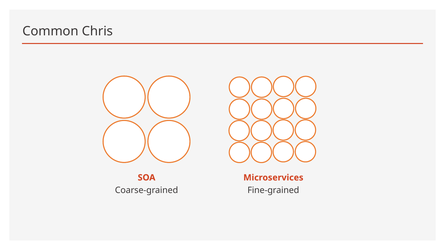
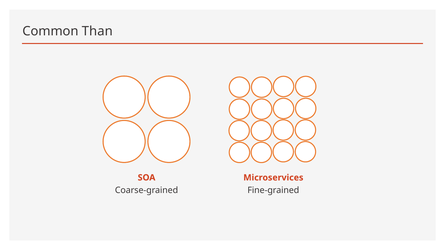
Chris: Chris -> Than
